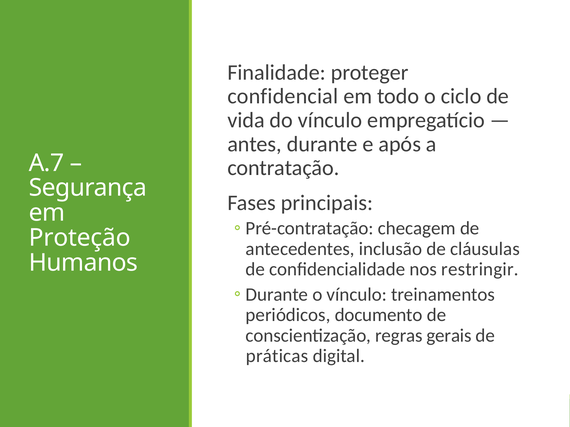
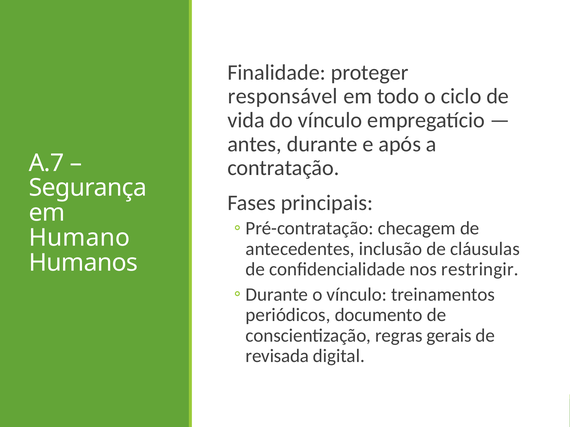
confidencial: confidencial -> responsável
Proteção: Proteção -> Humano
práticas: práticas -> revisada
